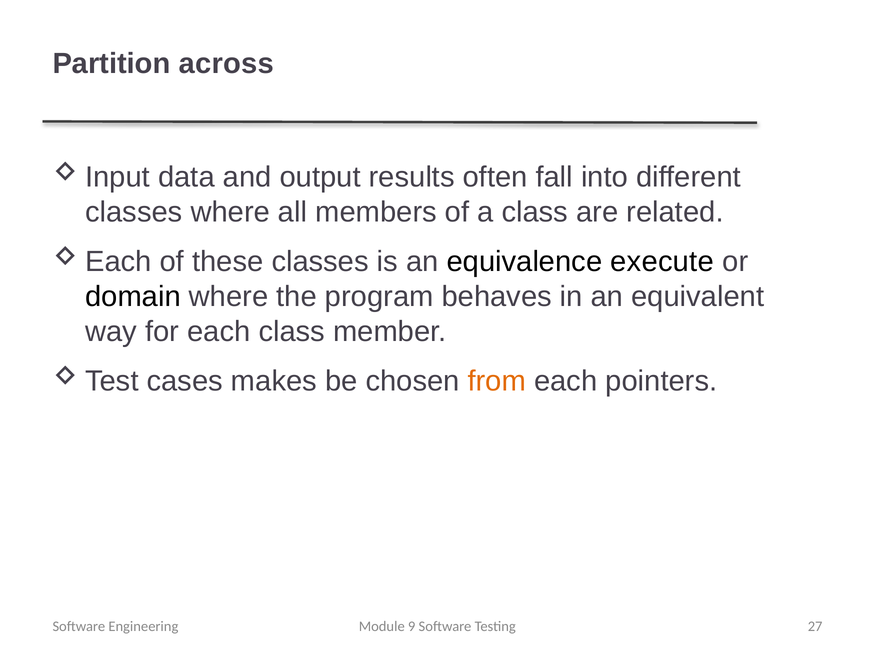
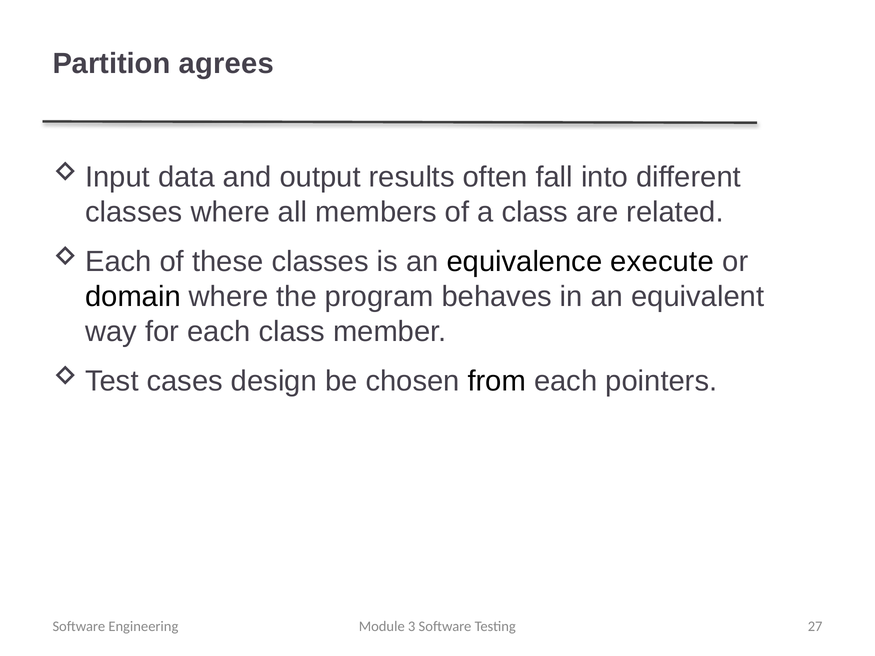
across: across -> agrees
makes: makes -> design
from colour: orange -> black
9: 9 -> 3
